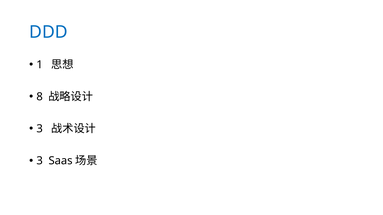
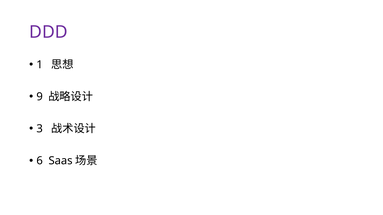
DDD colour: blue -> purple
8: 8 -> 9
3 at (40, 161): 3 -> 6
